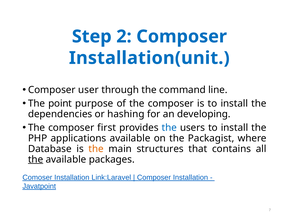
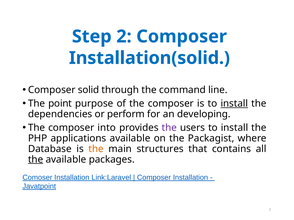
Installation(unit: Installation(unit -> Installation(solid
user: user -> solid
install at (234, 104) underline: none -> present
hashing: hashing -> perform
first: first -> into
the at (169, 128) colour: blue -> purple
